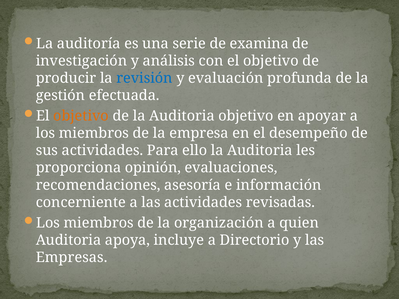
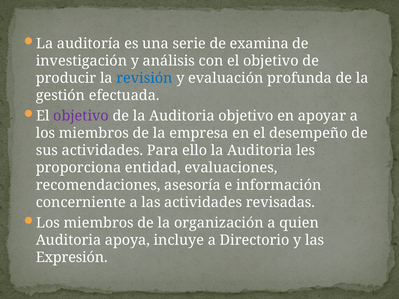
objetivo at (81, 116) colour: orange -> purple
opinión: opinión -> entidad
Empresas: Empresas -> Expresión
